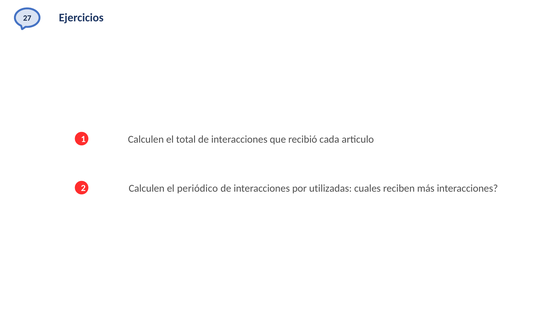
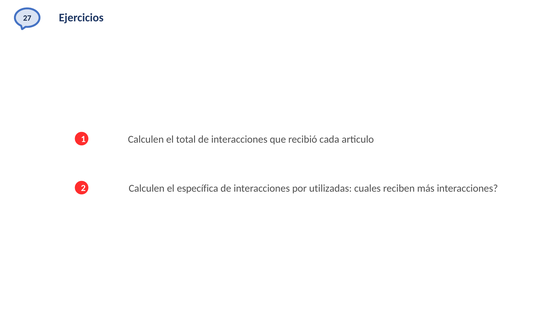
periódico: periódico -> específica
